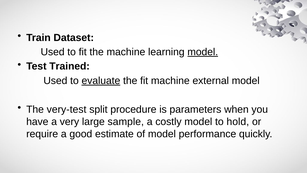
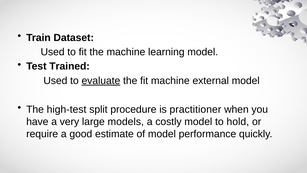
model at (203, 52) underline: present -> none
very-test: very-test -> high-test
parameters: parameters -> practitioner
sample: sample -> models
